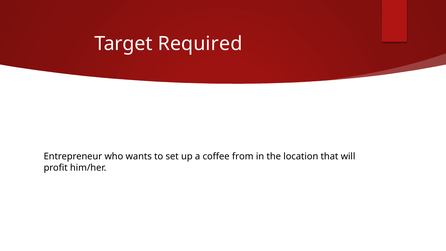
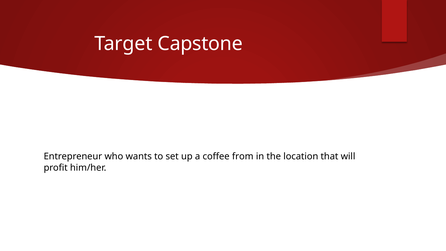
Required: Required -> Capstone
